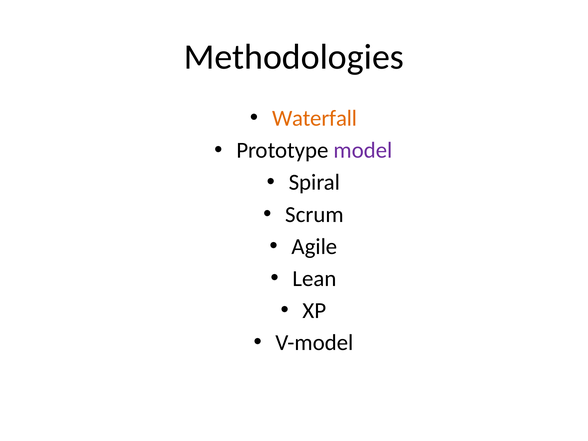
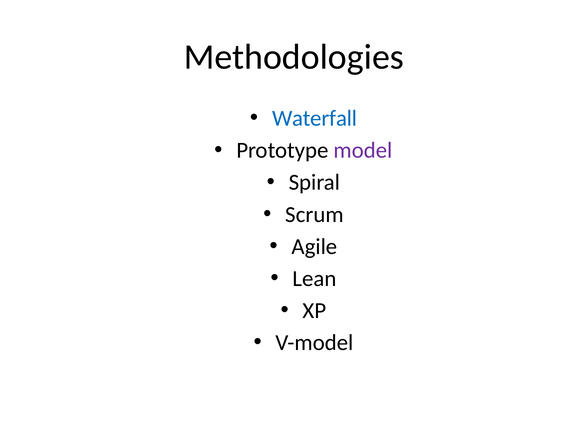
Waterfall colour: orange -> blue
